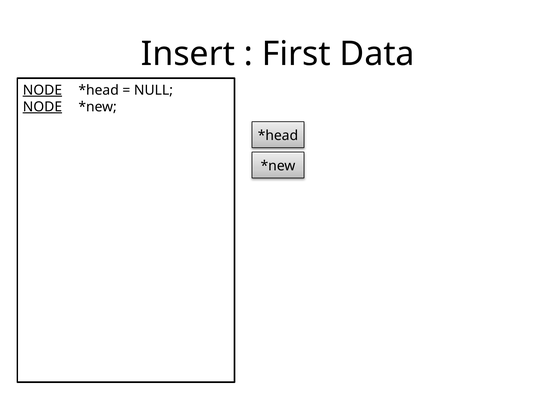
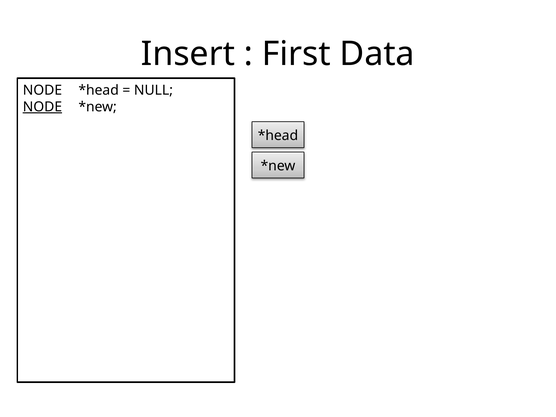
NODE at (42, 90) underline: present -> none
